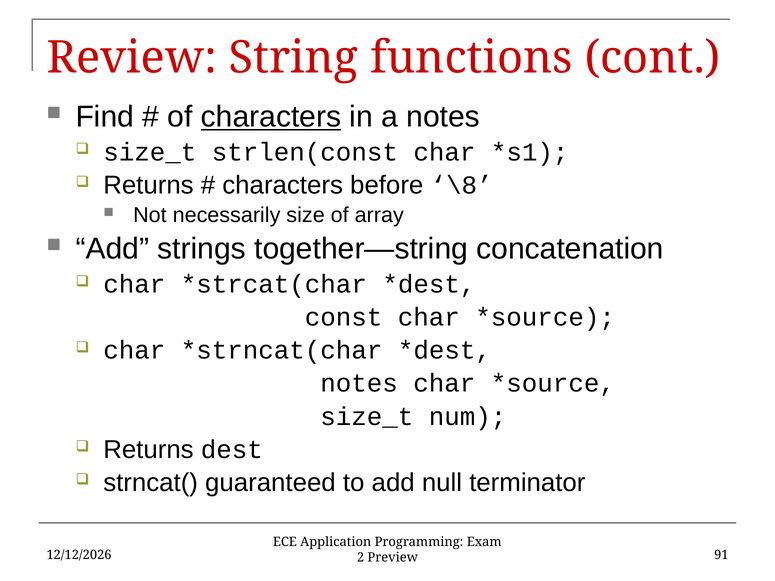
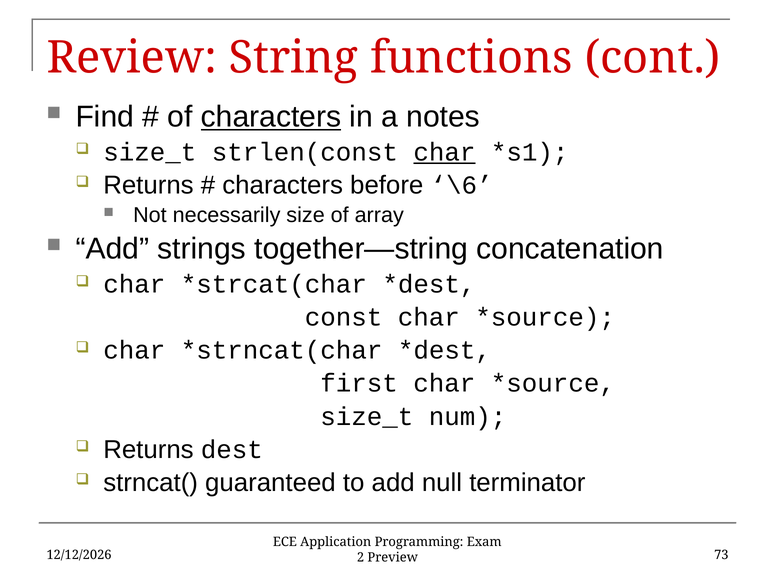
char at (444, 152) underline: none -> present
\8: \8 -> \6
notes at (359, 384): notes -> first
91: 91 -> 73
